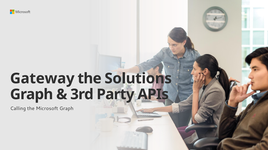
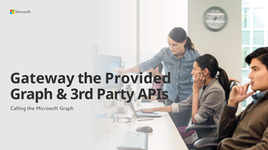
Solutions: Solutions -> Provided
